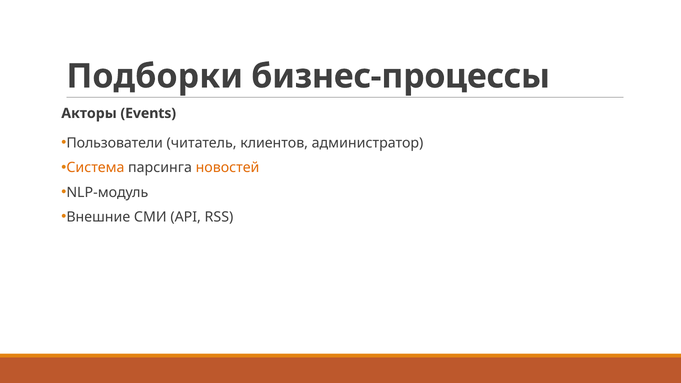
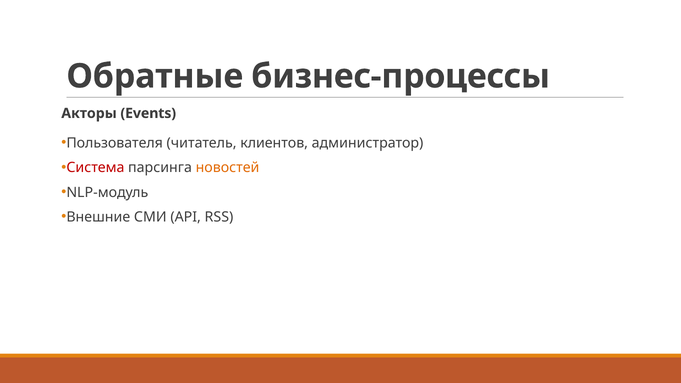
Подборки: Подборки -> Обратные
Пользователи: Пользователи -> Пользователя
Система colour: orange -> red
